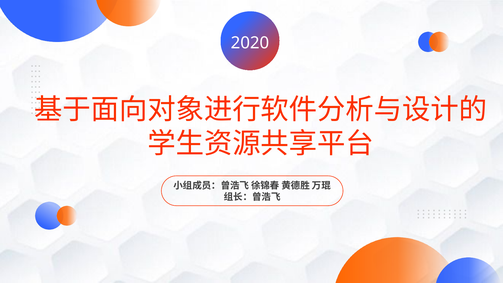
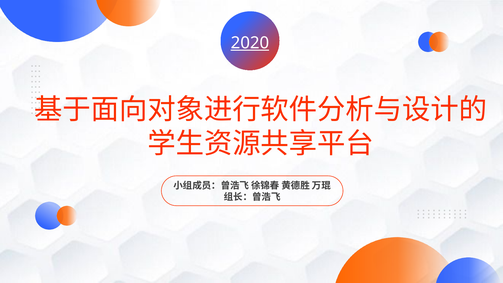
2020 underline: none -> present
